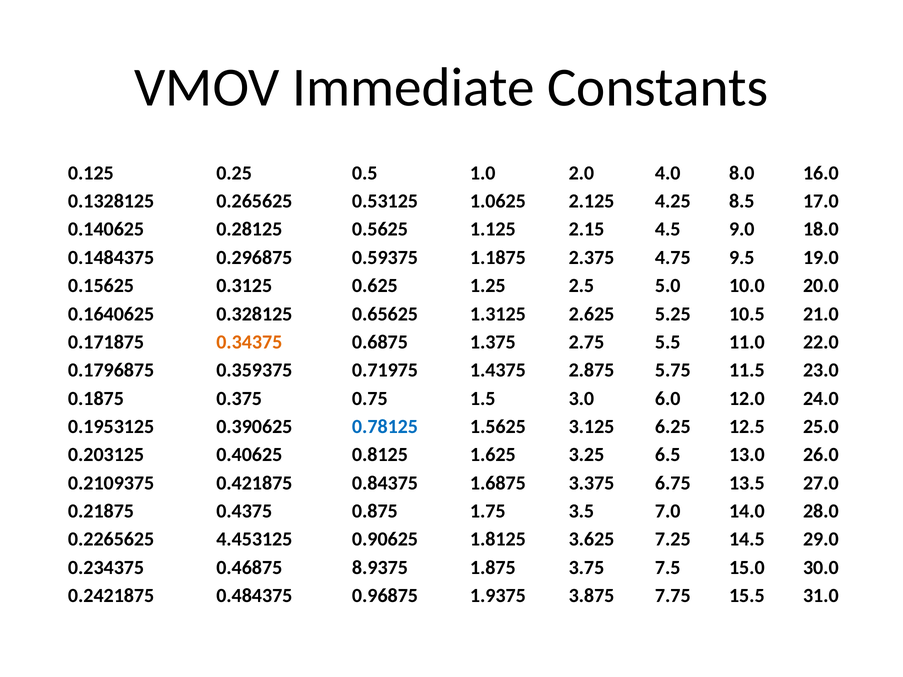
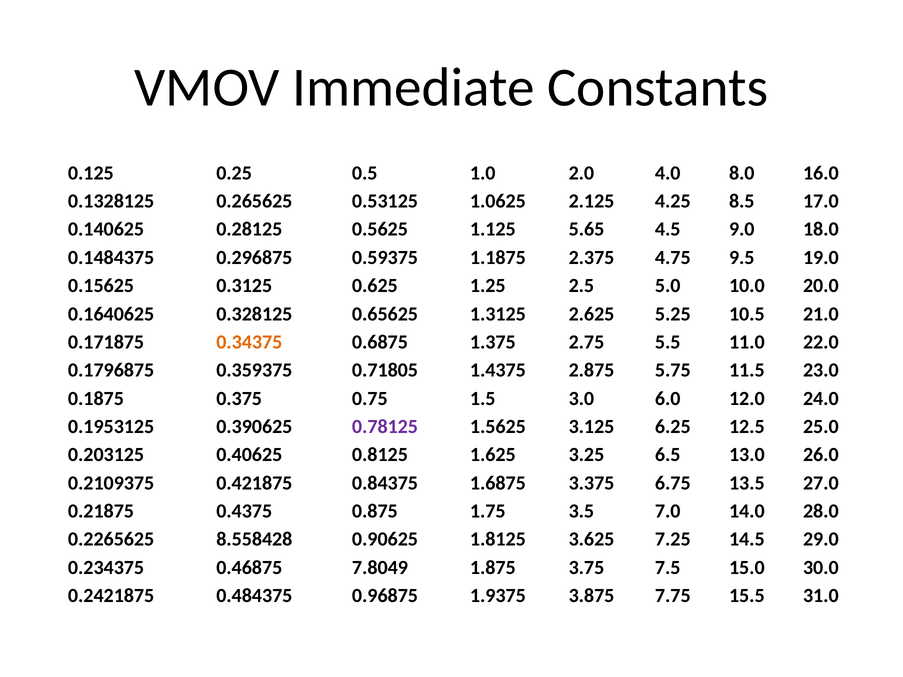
2.15: 2.15 -> 5.65
0.71975: 0.71975 -> 0.71805
0.78125 colour: blue -> purple
4.453125: 4.453125 -> 8.558428
8.9375: 8.9375 -> 7.8049
